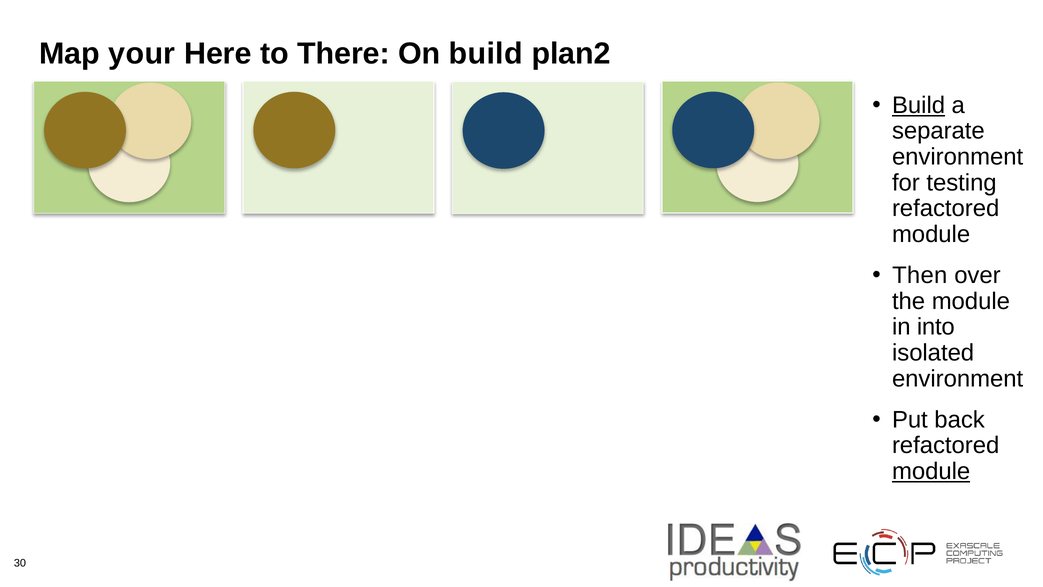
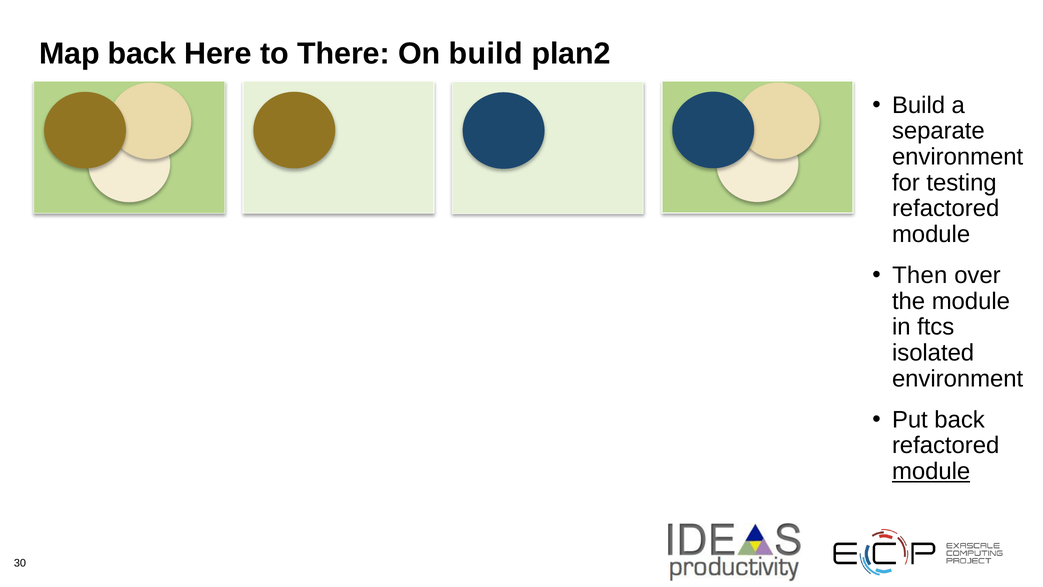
Map your: your -> back
Build at (919, 105) underline: present -> none
into: into -> ftcs
